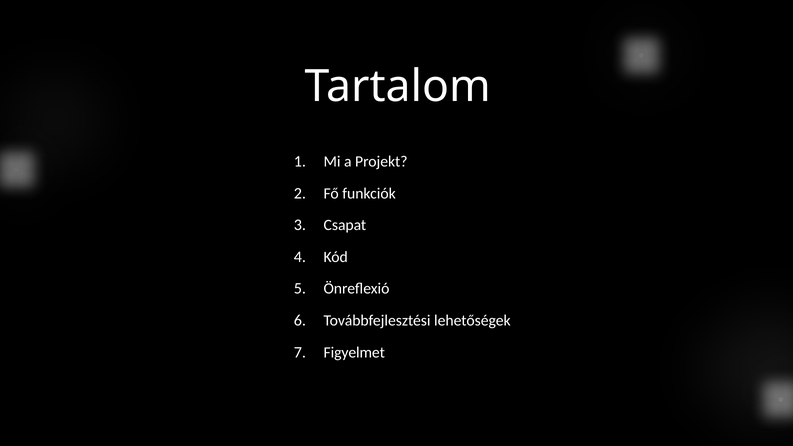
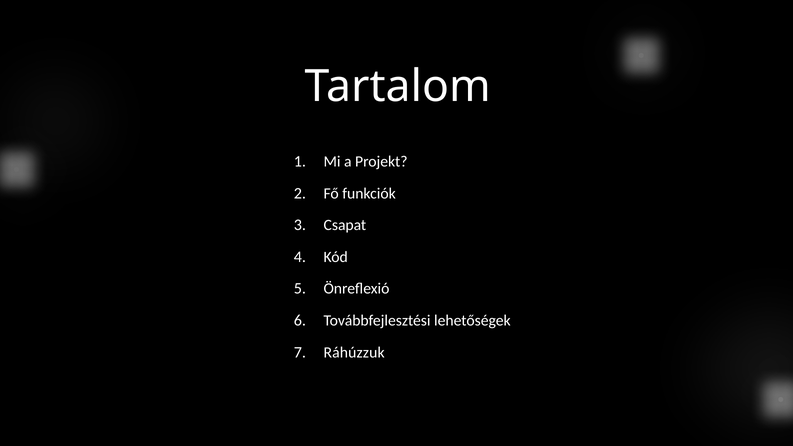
Figyelmet: Figyelmet -> Ráhúzzuk
